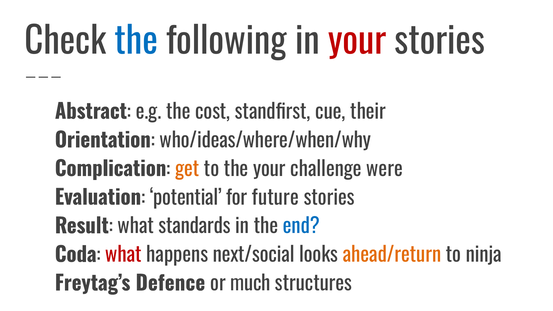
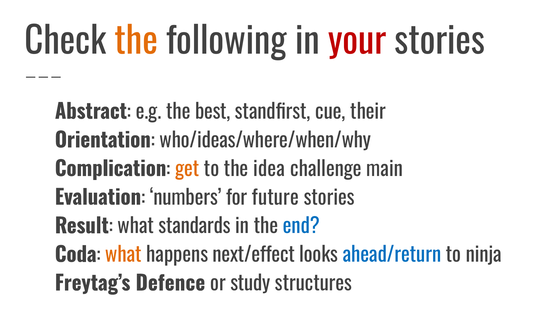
the at (136, 42) colour: blue -> orange
cost: cost -> best
the your: your -> idea
were: were -> main
potential: potential -> numbers
what at (123, 255) colour: red -> orange
next/social: next/social -> next/effect
ahead/return colour: orange -> blue
much: much -> study
